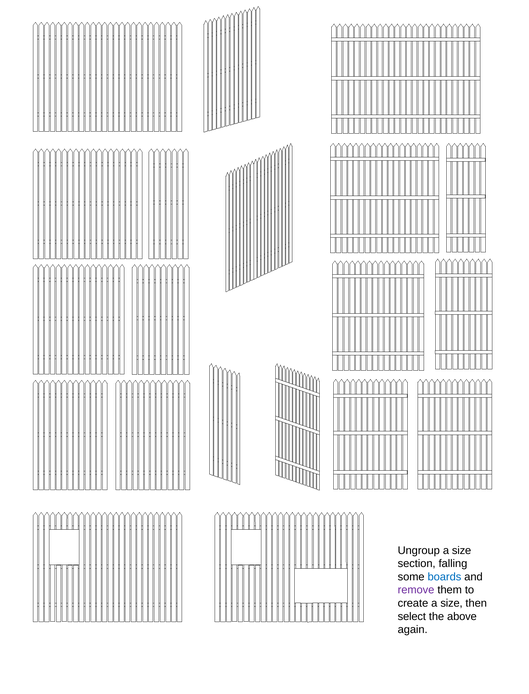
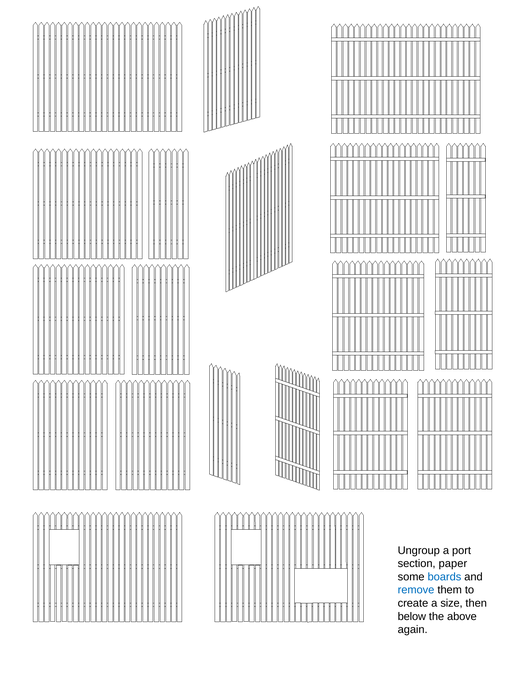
Ungroup a size: size -> port
falling: falling -> paper
remove colour: purple -> blue
select: select -> below
